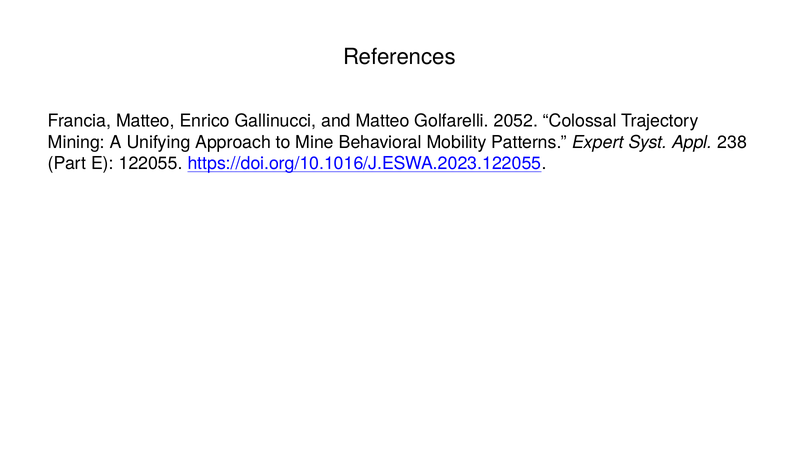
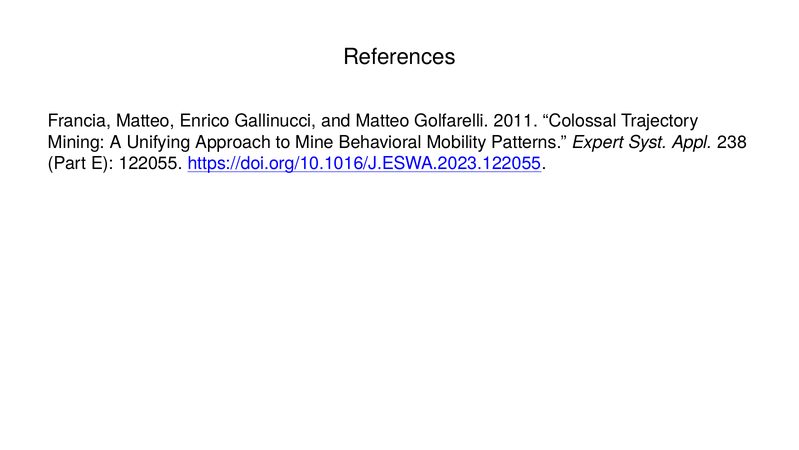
2052: 2052 -> 2011
